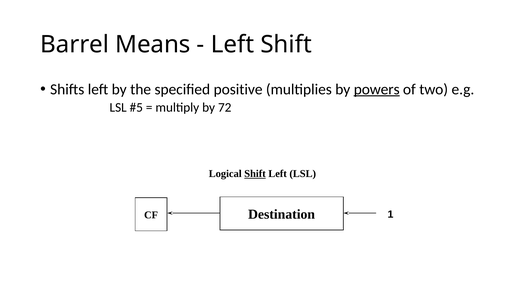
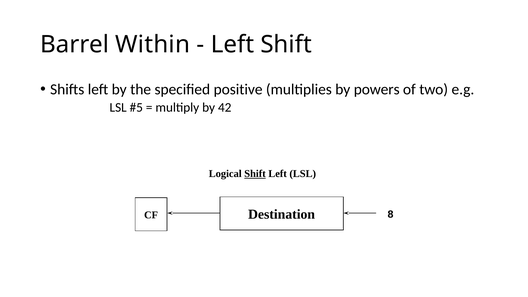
Means: Means -> Within
powers underline: present -> none
72: 72 -> 42
1: 1 -> 8
